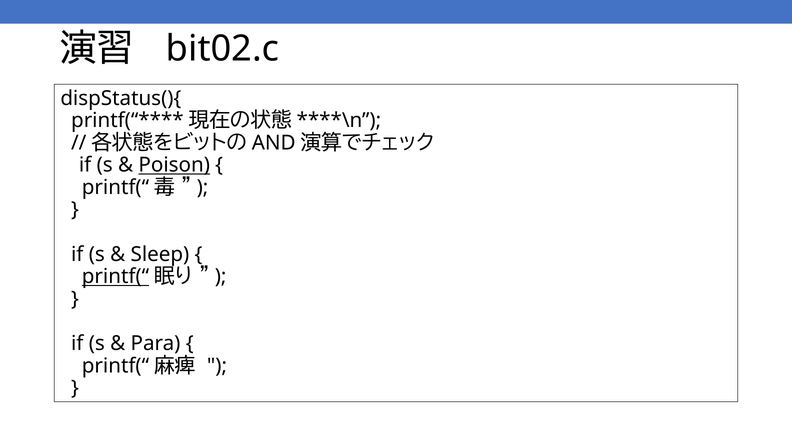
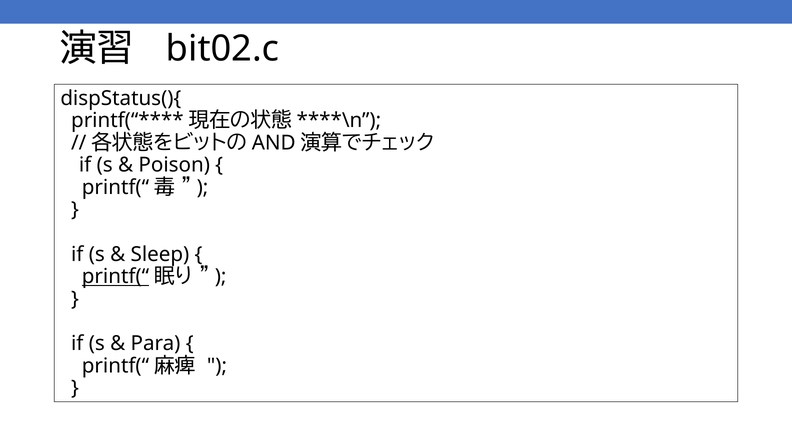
Poison underline: present -> none
